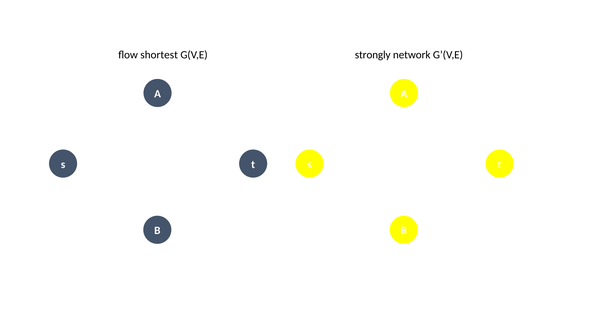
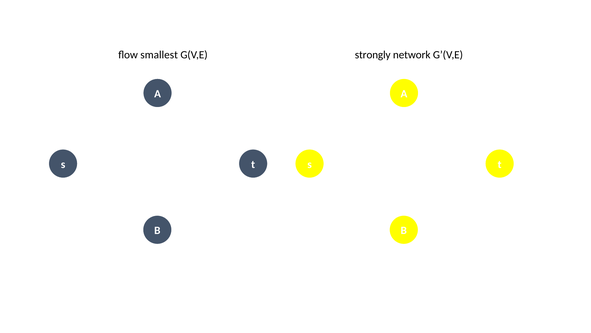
shortest: shortest -> smallest
